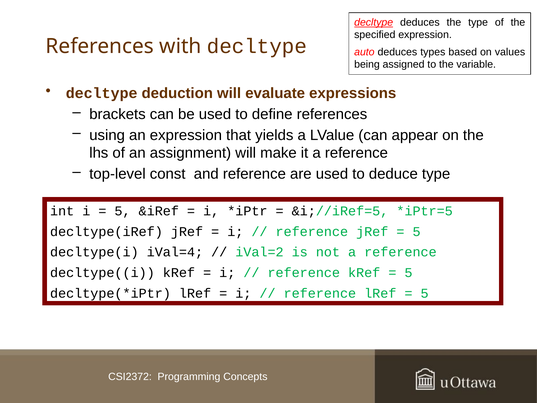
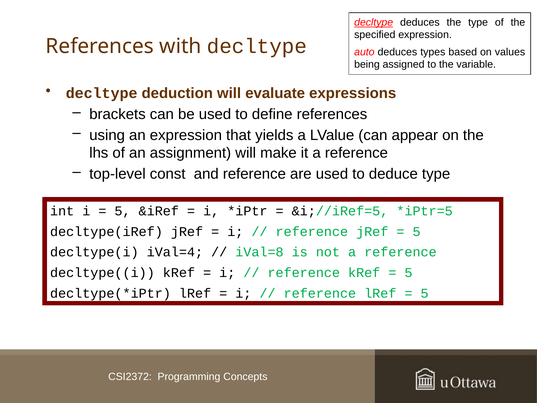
iVal=2: iVal=2 -> iVal=8
